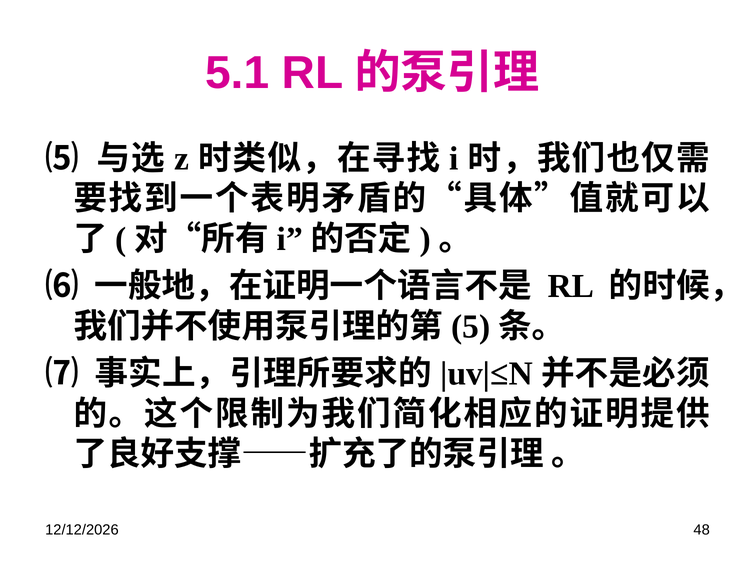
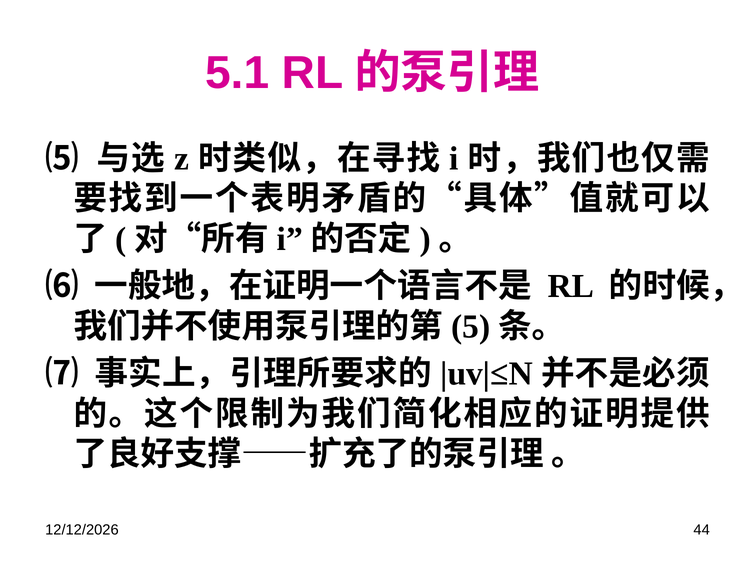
48: 48 -> 44
